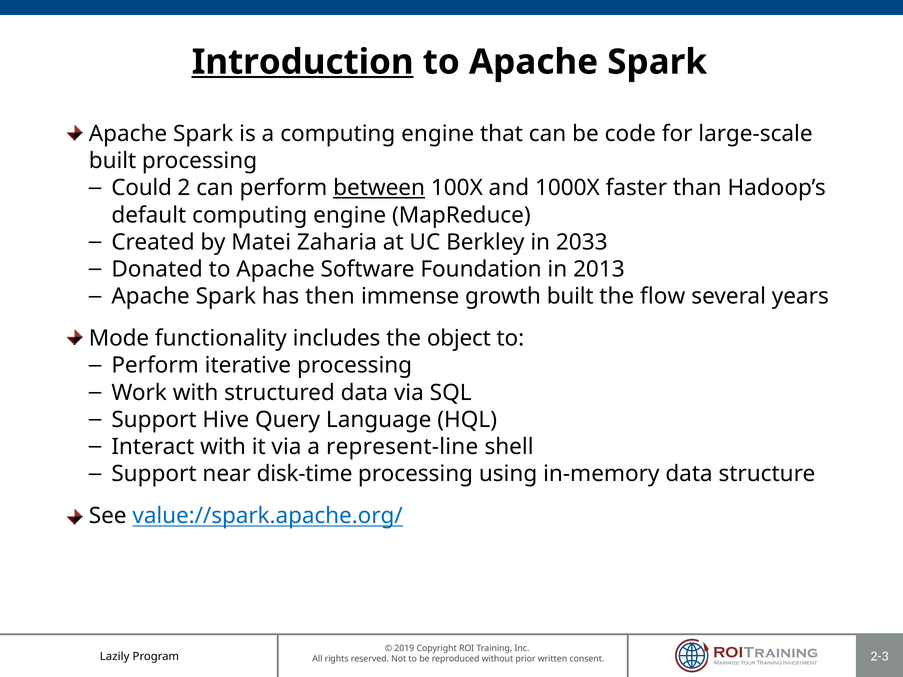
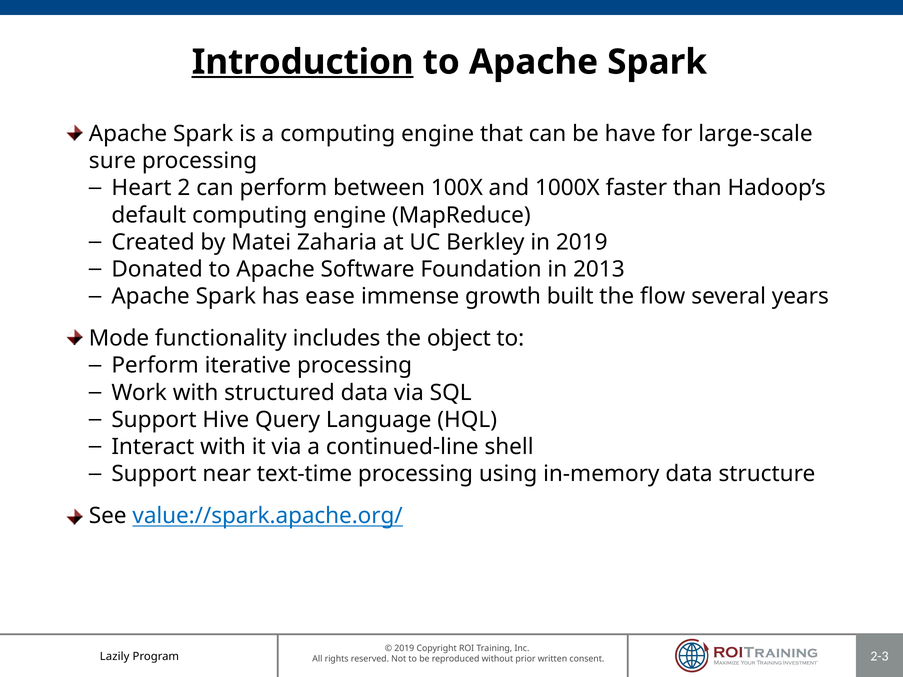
code: code -> have
built at (113, 161): built -> sure
Could: Could -> Heart
between underline: present -> none
in 2033: 2033 -> 2019
then: then -> ease
represent-line: represent-line -> continued-line
disk-time: disk-time -> text-time
